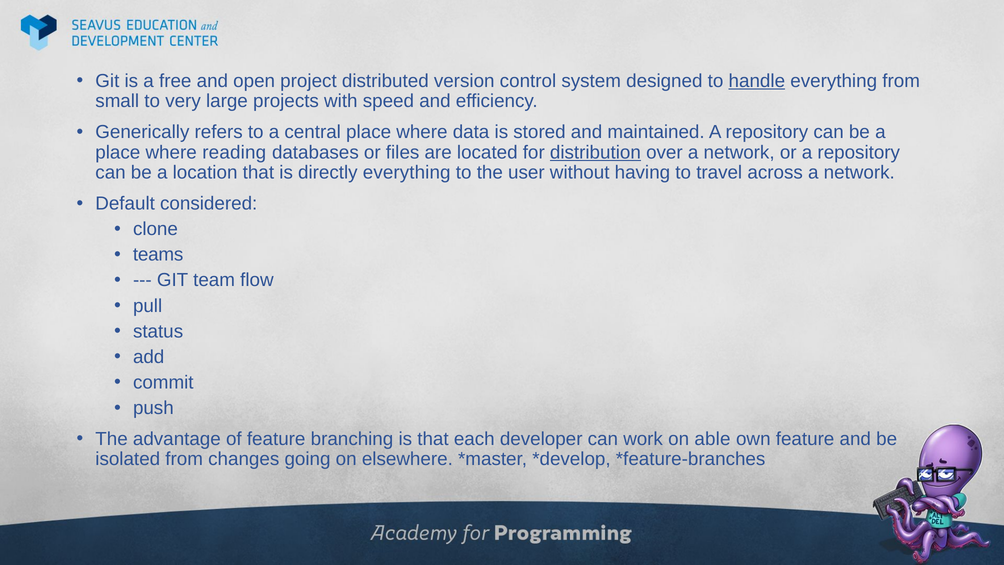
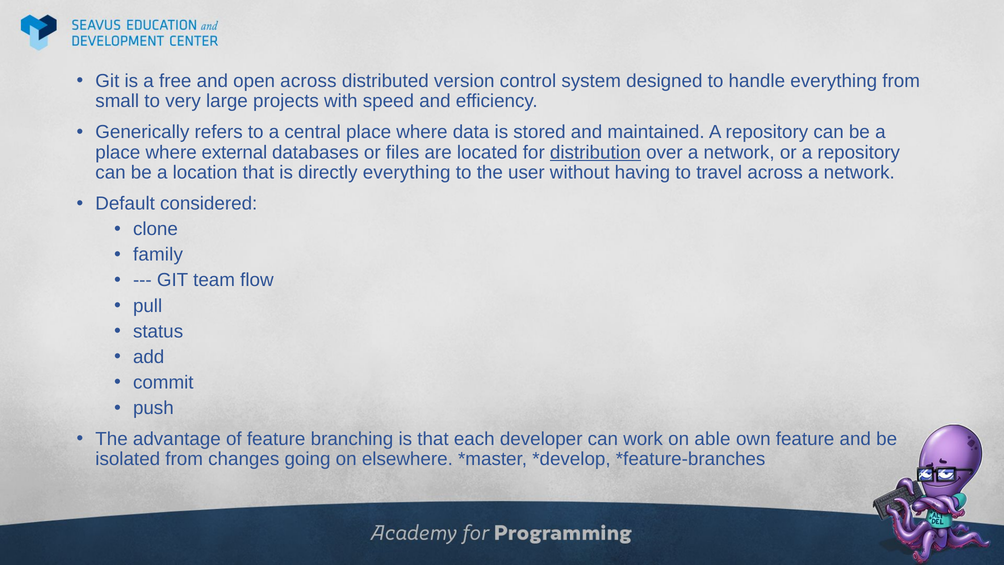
open project: project -> across
handle underline: present -> none
reading: reading -> external
teams: teams -> family
